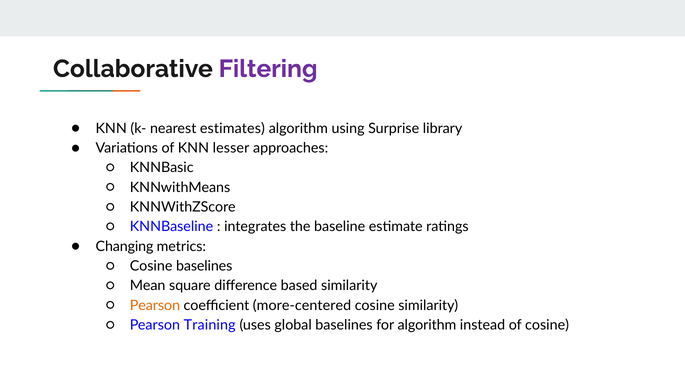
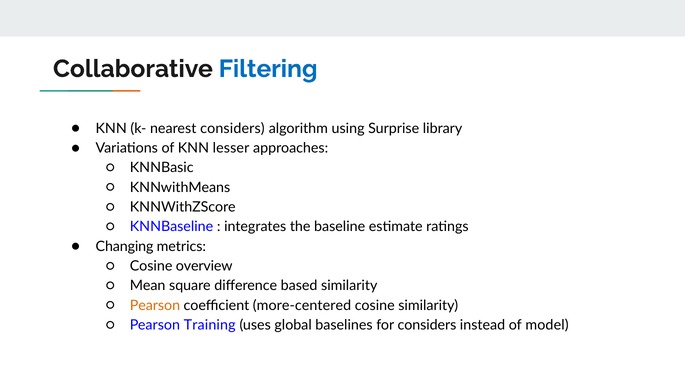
Filtering colour: purple -> blue
nearest estimates: estimates -> considers
Cosine baselines: baselines -> overview
for algorithm: algorithm -> considers
of cosine: cosine -> model
